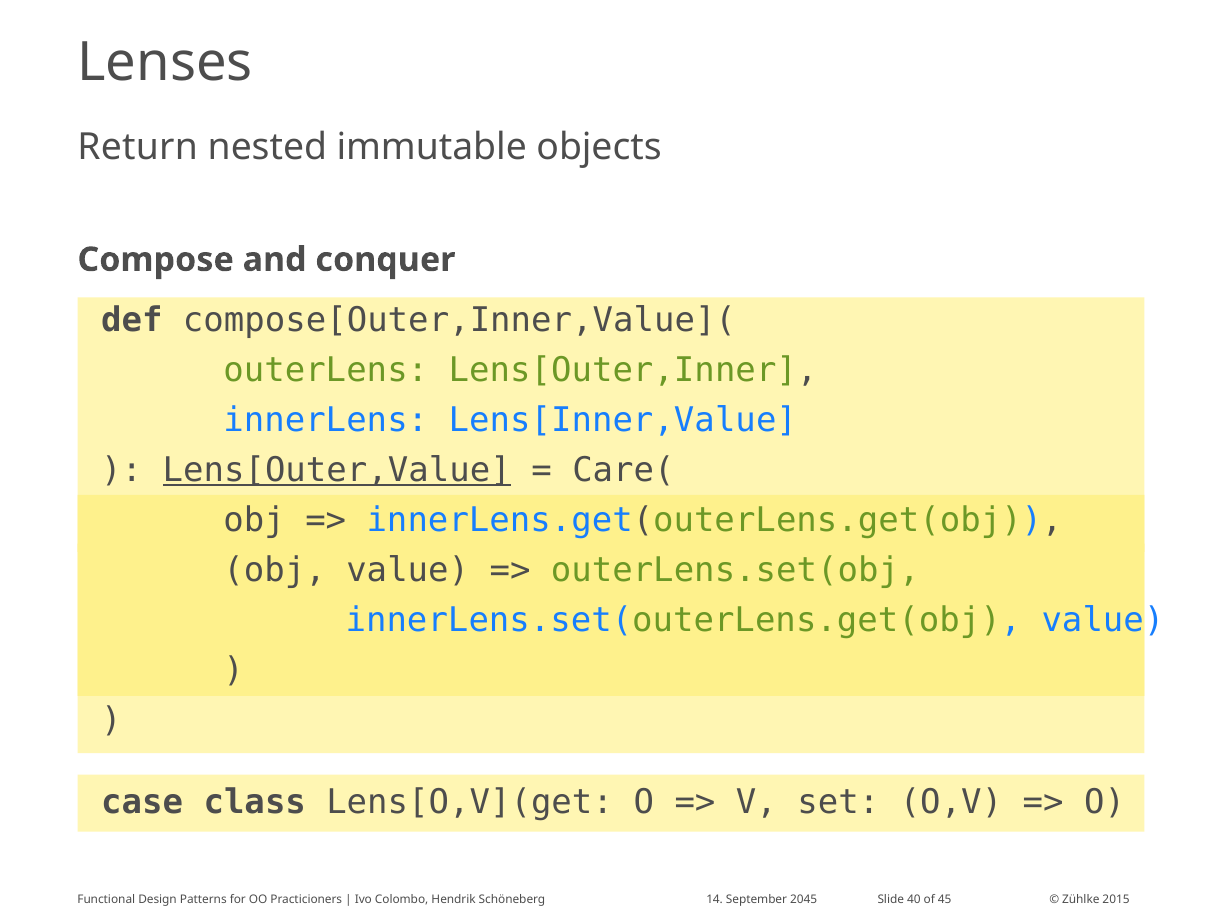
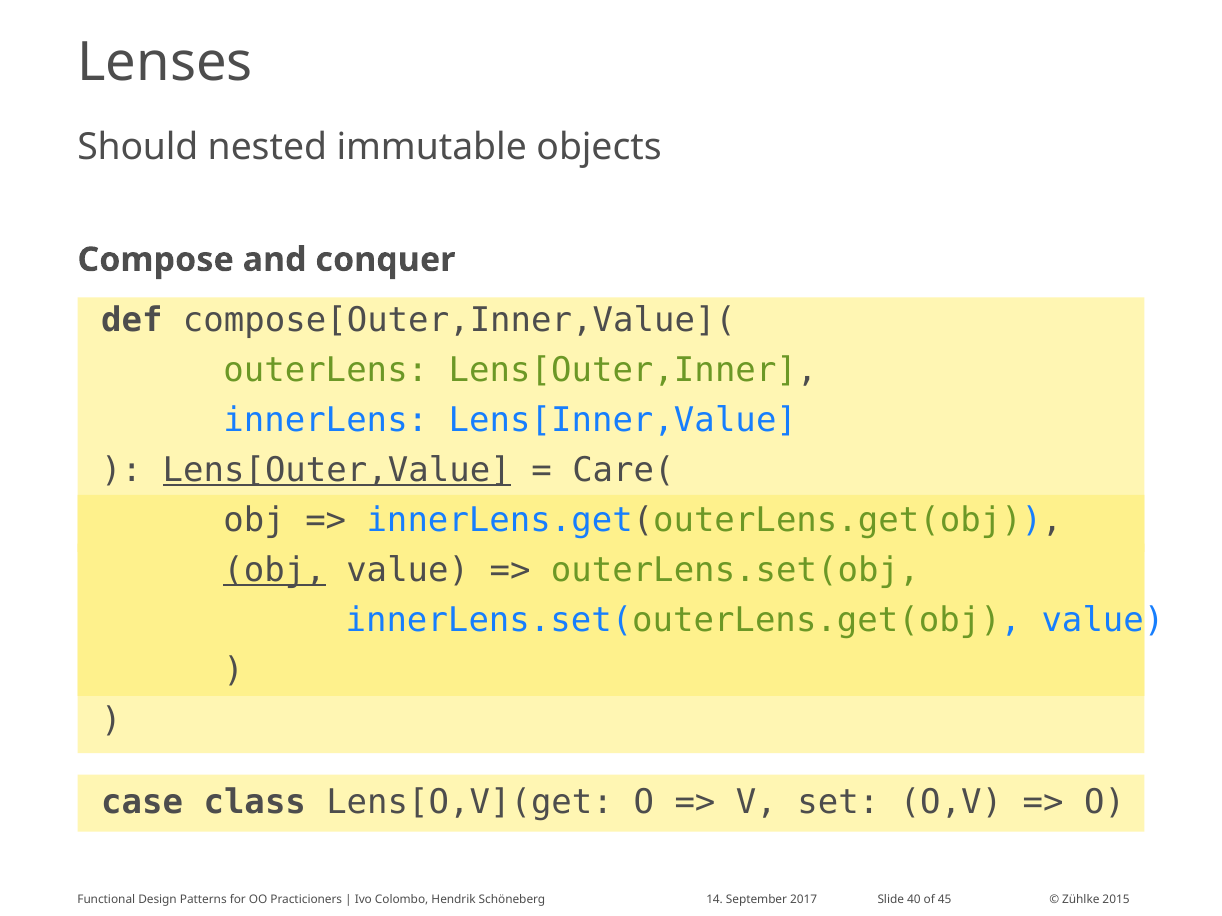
Return: Return -> Should
obj at (275, 571) underline: none -> present
2045: 2045 -> 2017
